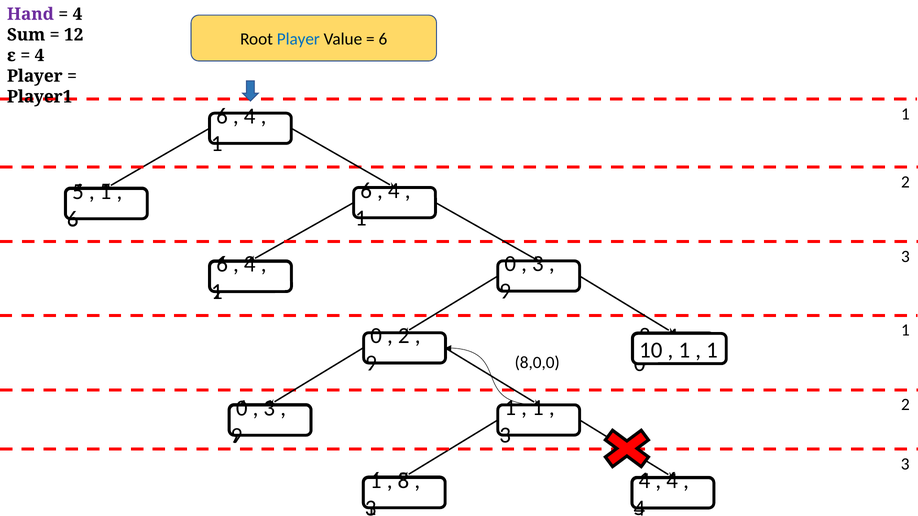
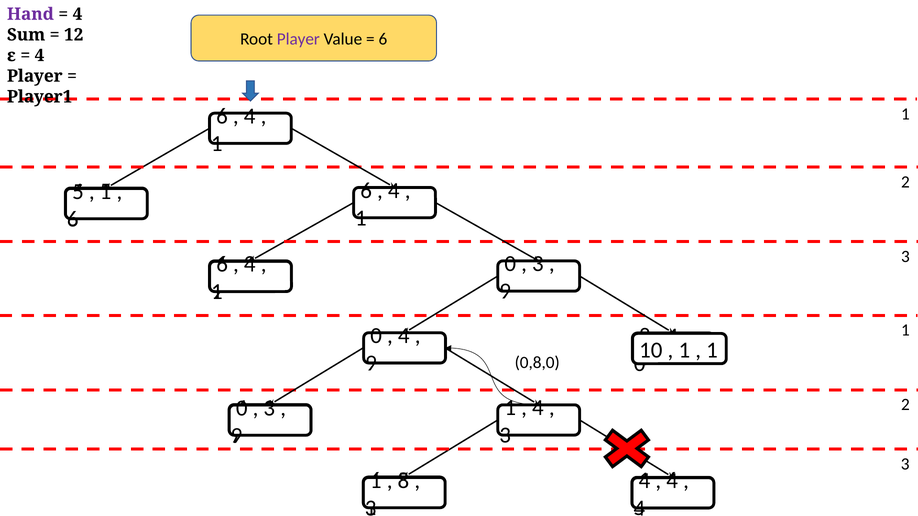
Player at (298, 39) colour: blue -> purple
2 at (404, 336): 2 -> 4
8,0,0: 8,0,0 -> 0,8,0
1 at (538, 408): 1 -> 4
